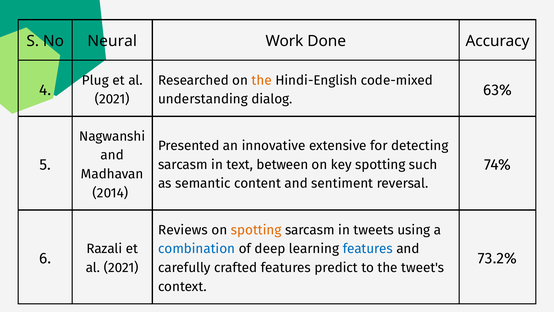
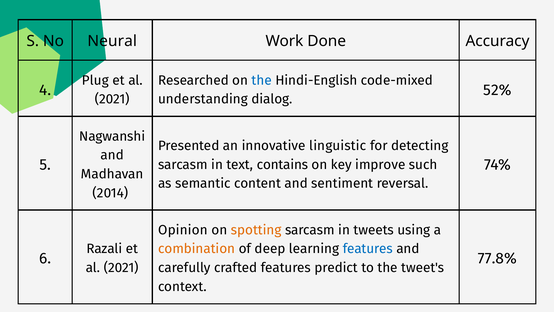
the at (262, 80) colour: orange -> blue
63%: 63% -> 52%
extensive: extensive -> linguistic
between: between -> contains
key spotting: spotting -> improve
Reviews: Reviews -> Opinion
combination colour: blue -> orange
73.2%: 73.2% -> 77.8%
